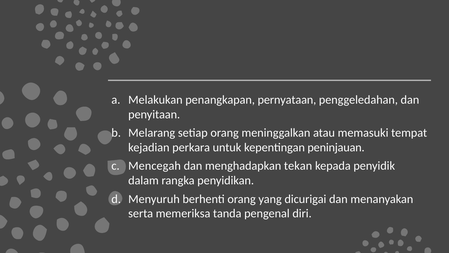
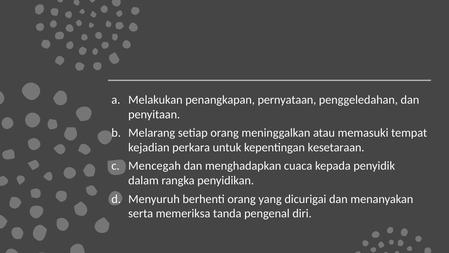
peninjauan: peninjauan -> kesetaraan
tekan: tekan -> cuaca
